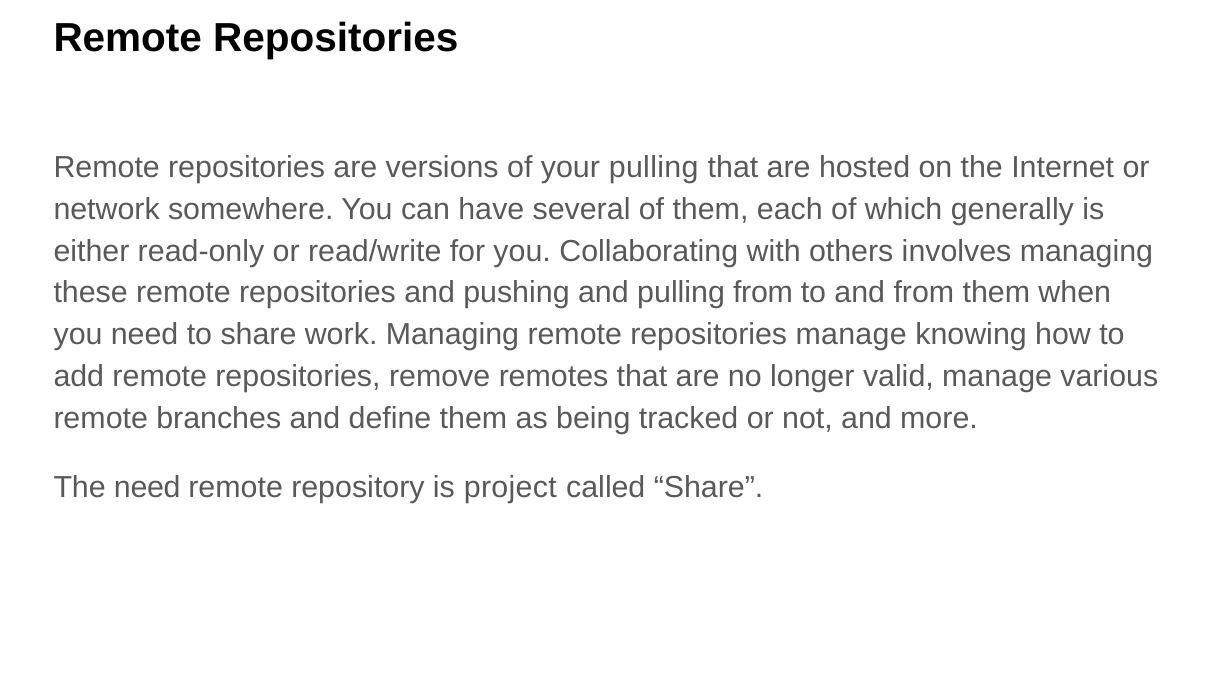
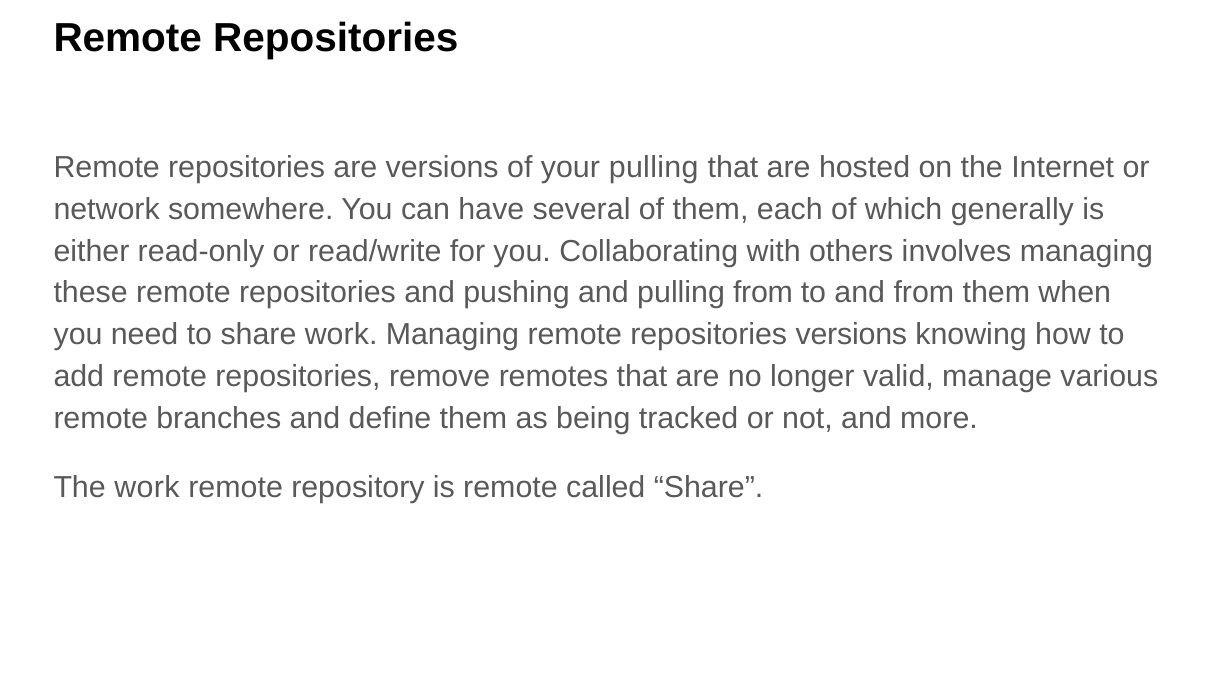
repositories manage: manage -> versions
The need: need -> work
is project: project -> remote
